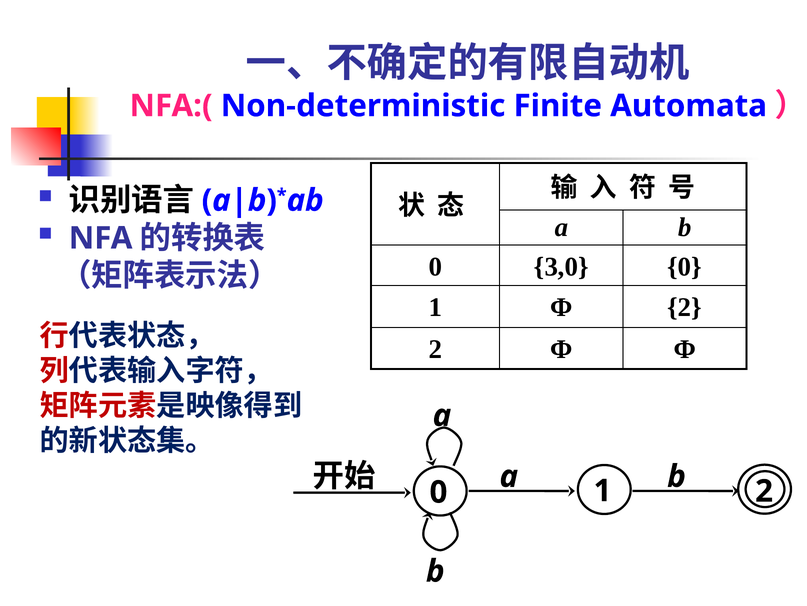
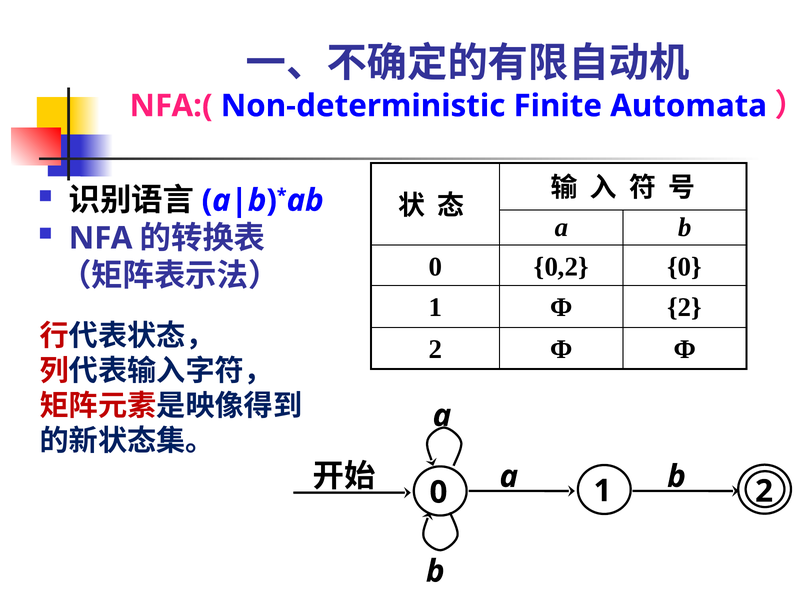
3,0: 3,0 -> 0,2
